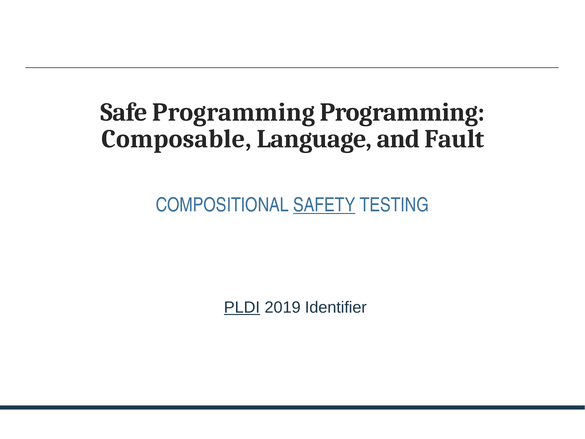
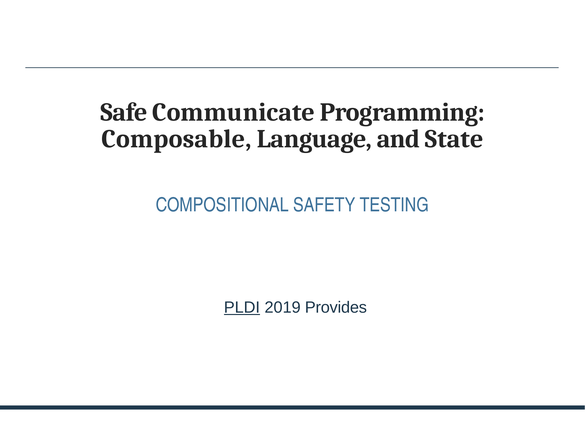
Safe Programming: Programming -> Communicate
Fault: Fault -> State
SAFETY underline: present -> none
Identifier: Identifier -> Provides
